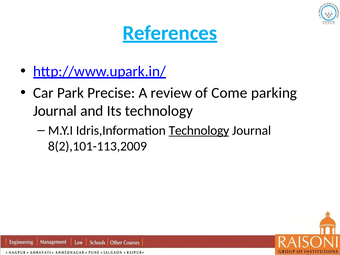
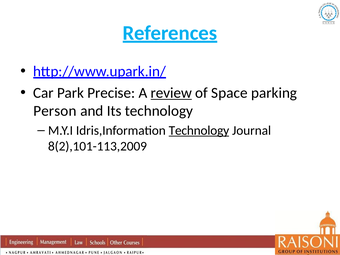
review underline: none -> present
Come: Come -> Space
Journal at (55, 111): Journal -> Person
